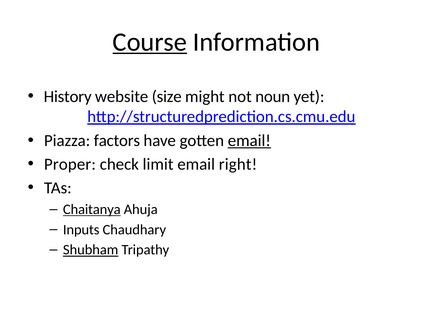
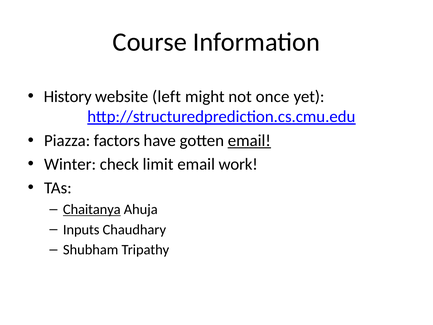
Course underline: present -> none
size: size -> left
noun: noun -> once
Proper: Proper -> Winter
right: right -> work
Shubham underline: present -> none
